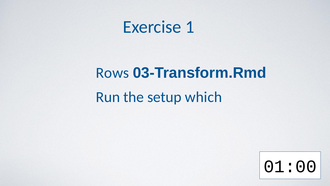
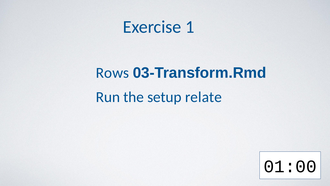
which: which -> relate
